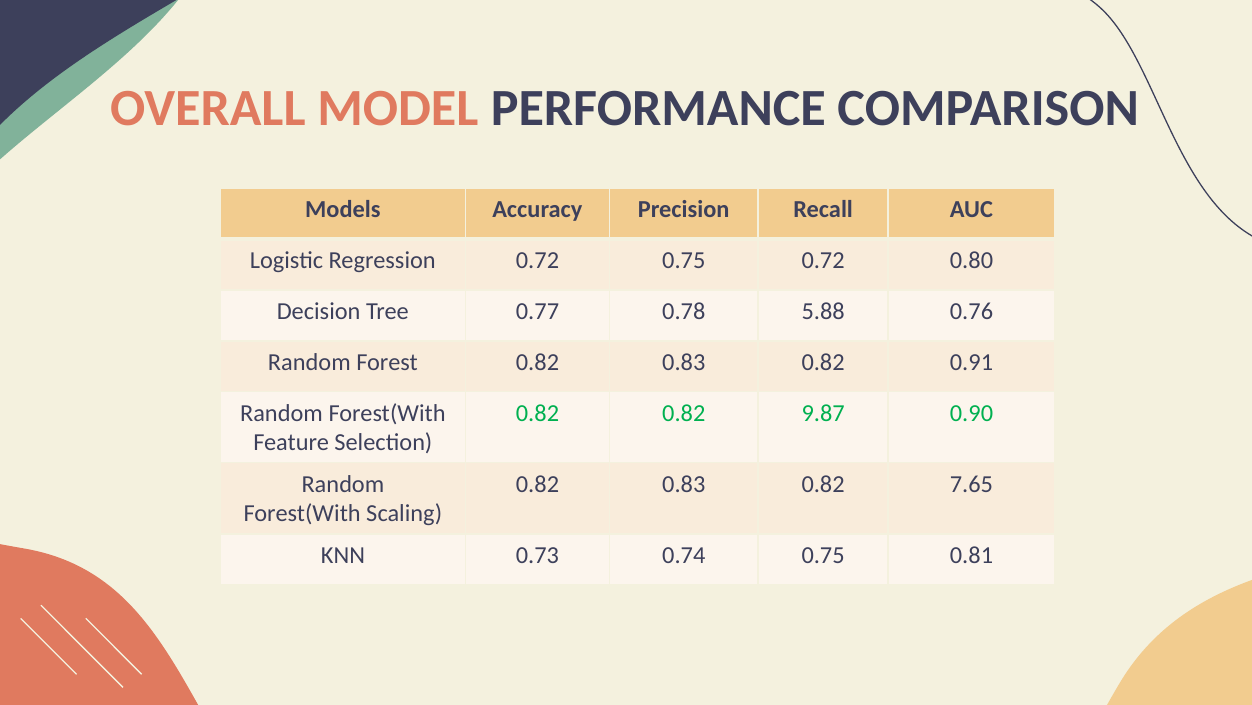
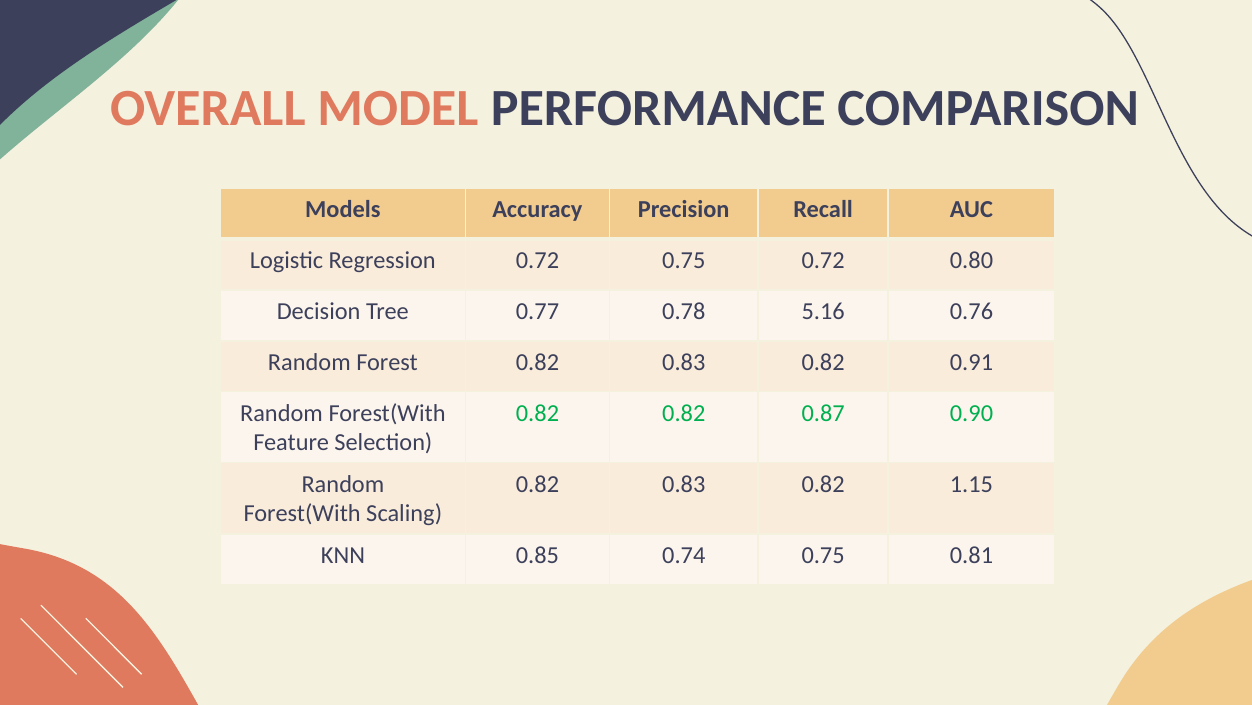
5.88: 5.88 -> 5.16
9.87: 9.87 -> 0.87
7.65: 7.65 -> 1.15
0.73: 0.73 -> 0.85
